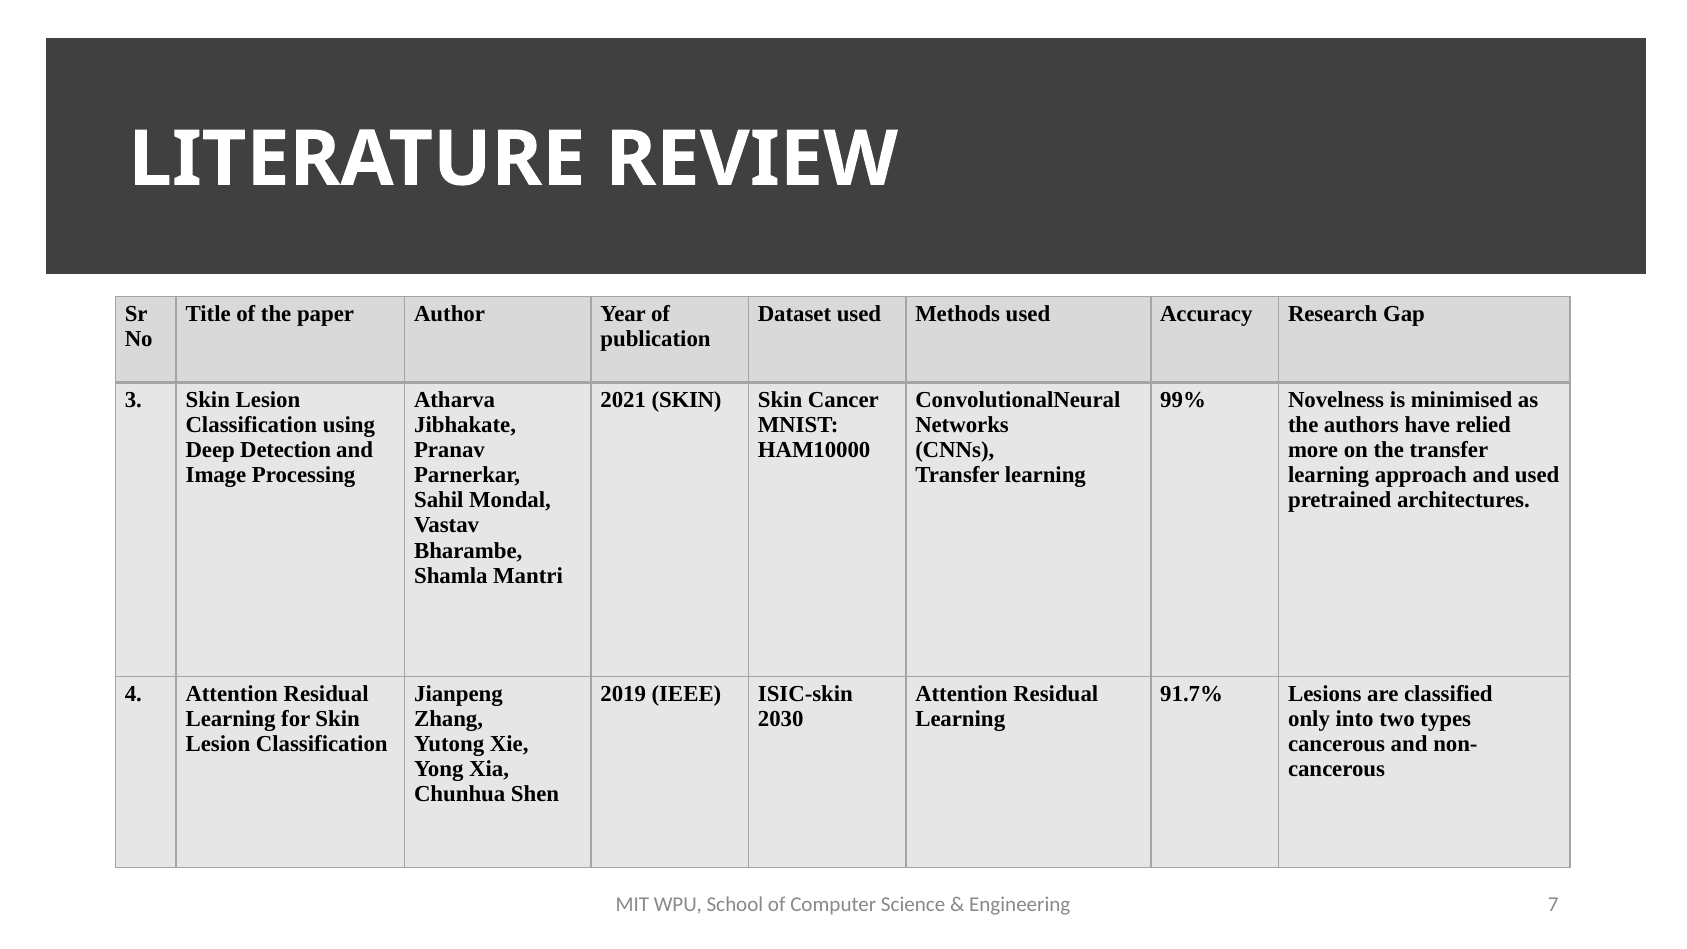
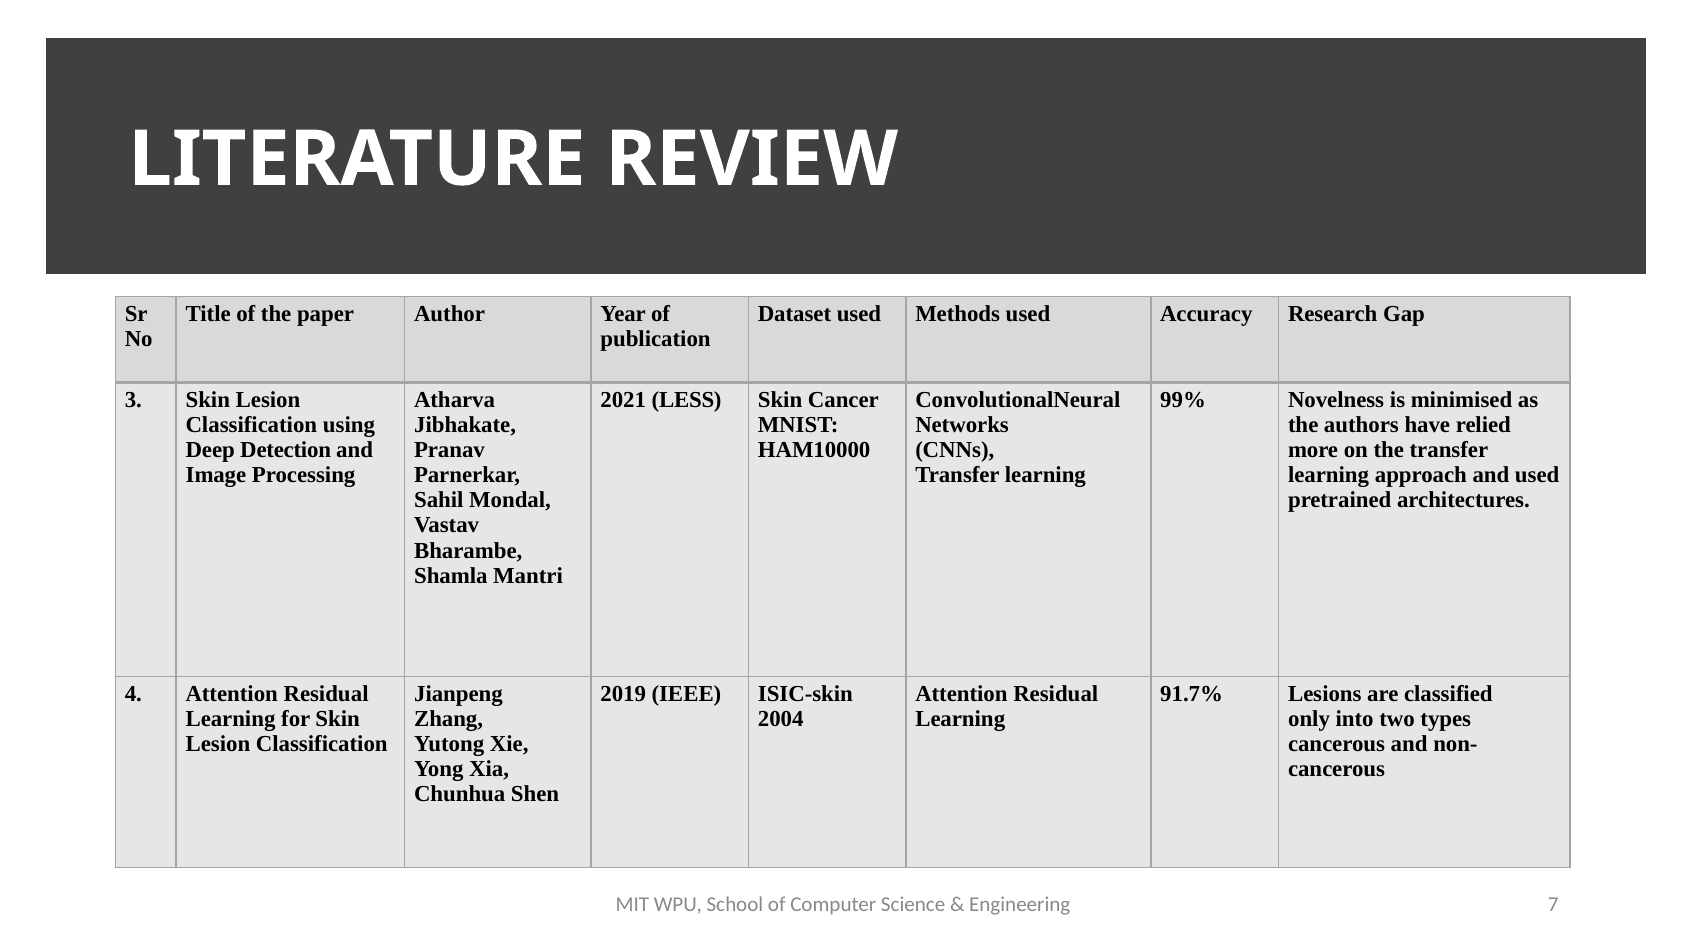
2021 SKIN: SKIN -> LESS
2030: 2030 -> 2004
